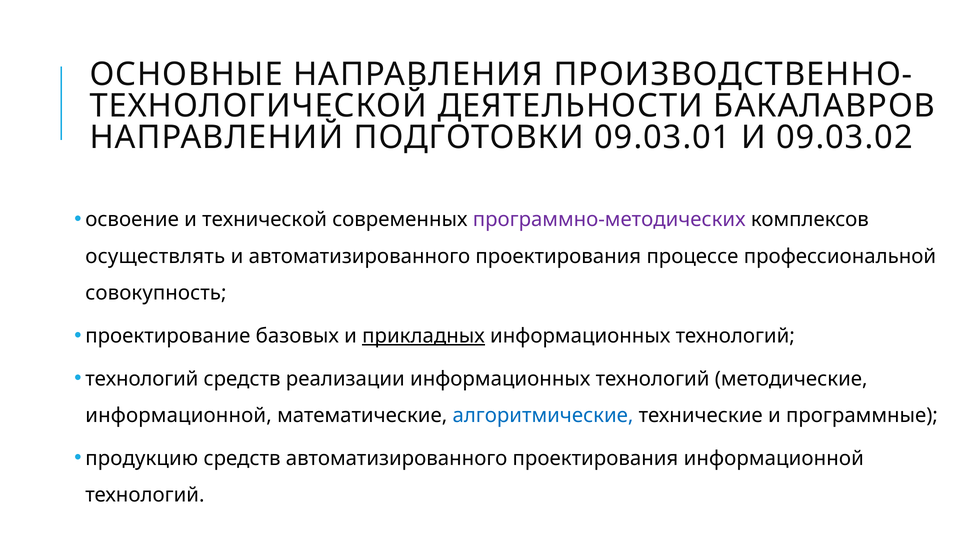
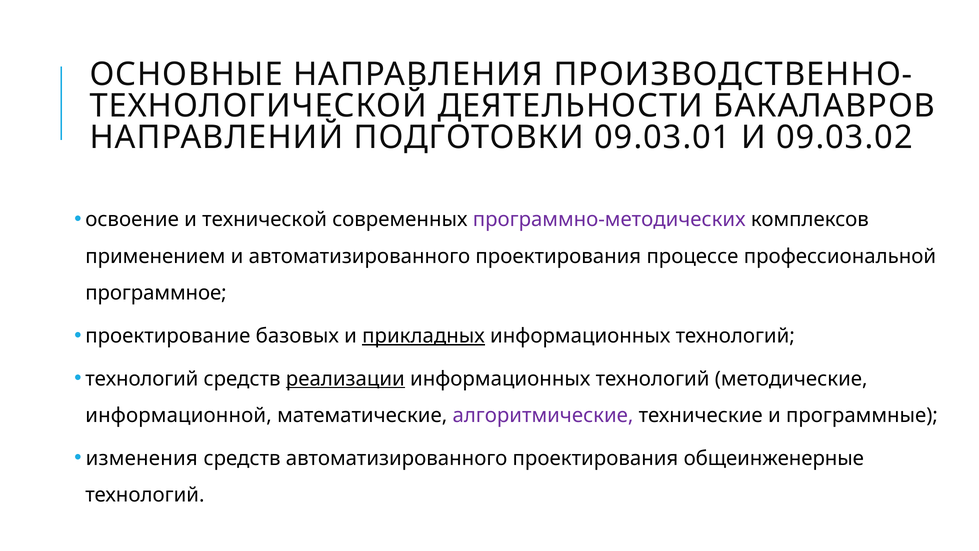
осуществлять: осуществлять -> применением
совокупность: совокупность -> программное
реализации underline: none -> present
алгоритмические colour: blue -> purple
продукцию: продукцию -> изменения
проектирования информационной: информационной -> общеинженерные
